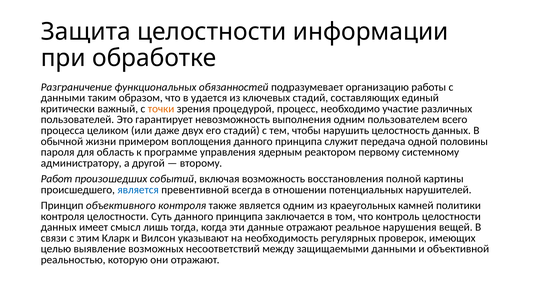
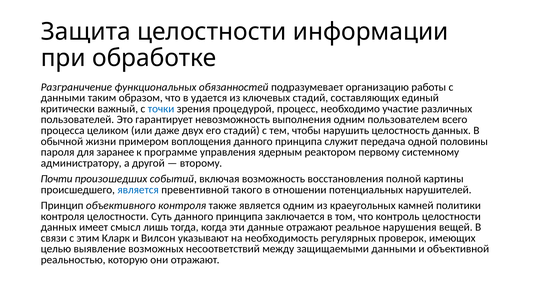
точки colour: orange -> blue
область: область -> заранее
Работ: Работ -> Почти
всегда: всегда -> такого
